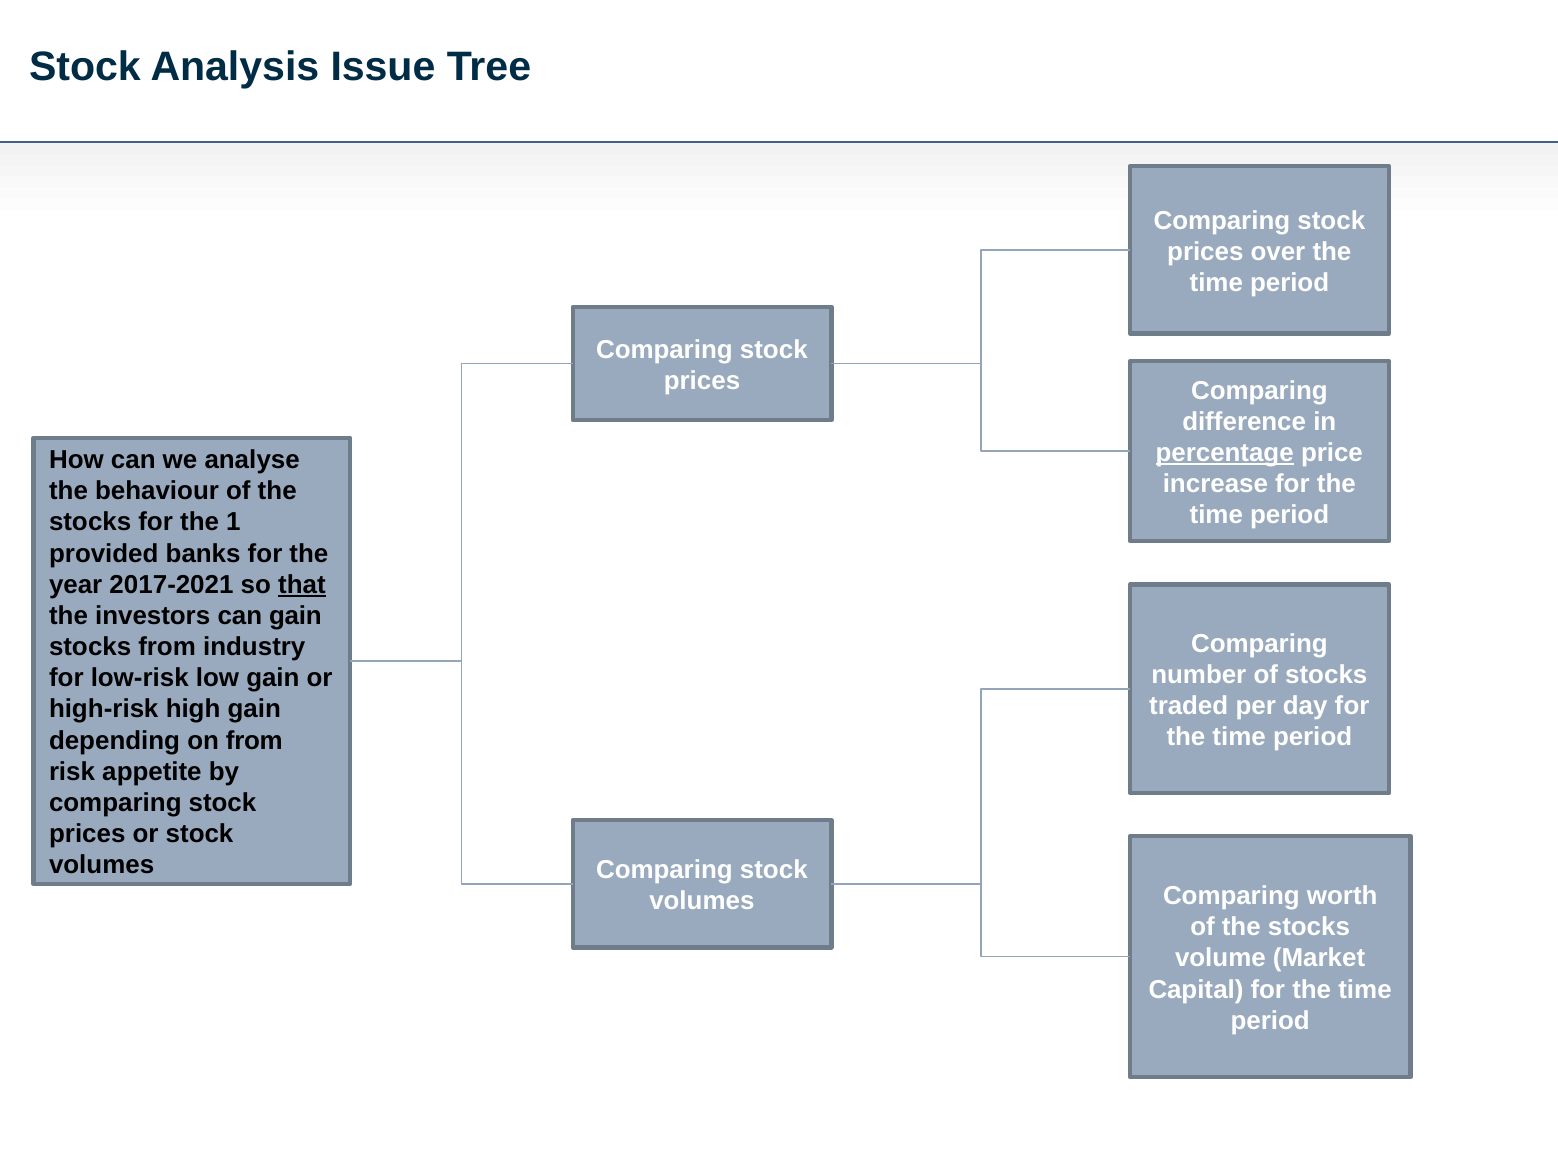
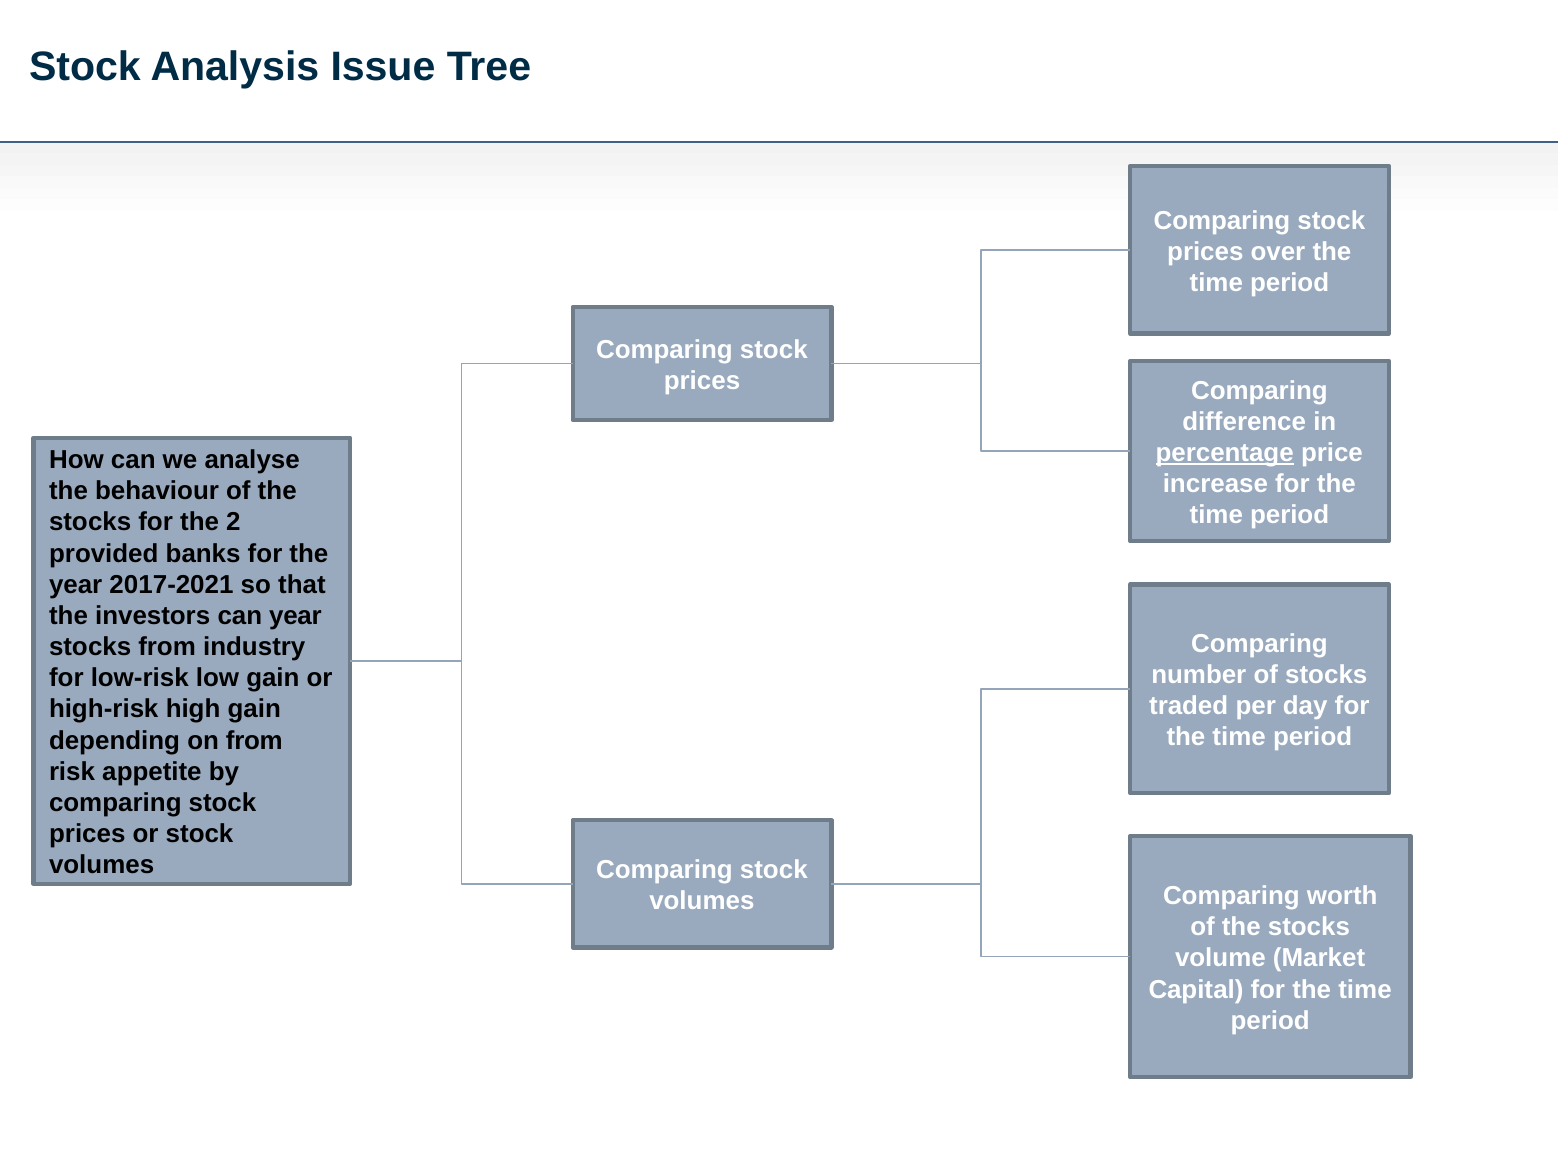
1: 1 -> 2
that underline: present -> none
can gain: gain -> year
